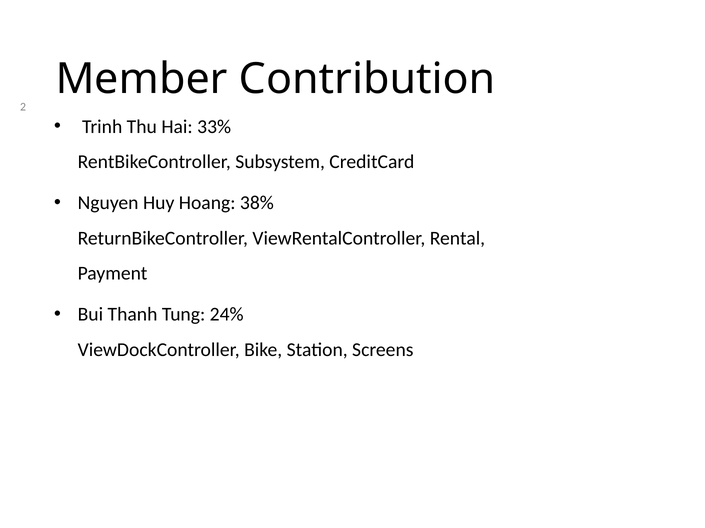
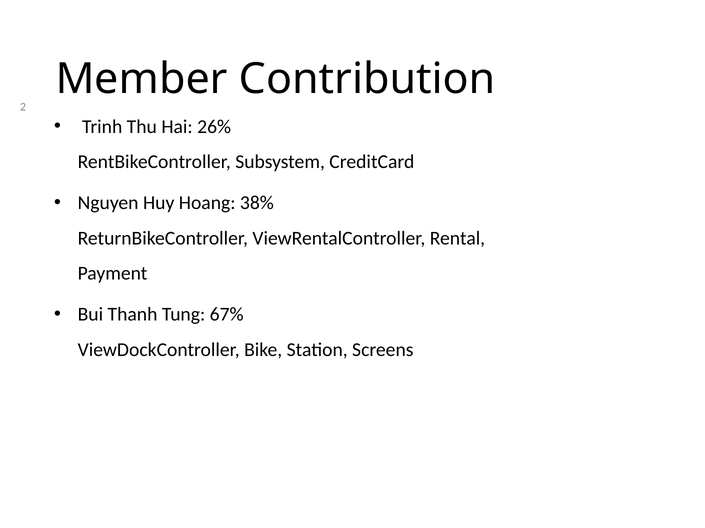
33%: 33% -> 26%
24%: 24% -> 67%
